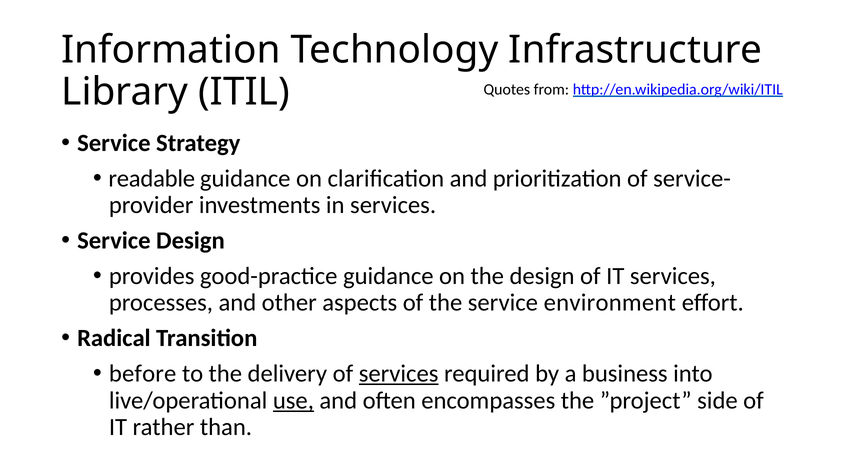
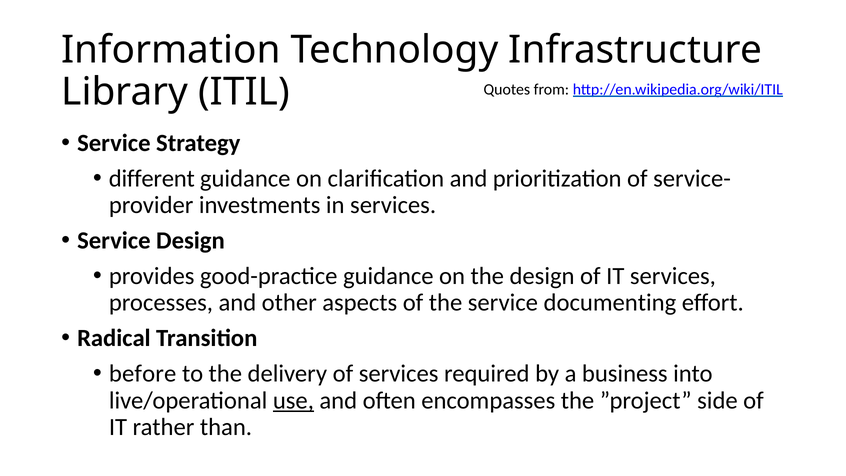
readable: readable -> different
environment: environment -> documenting
services at (399, 374) underline: present -> none
